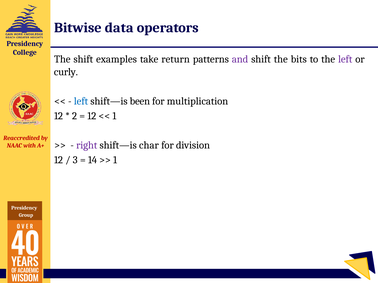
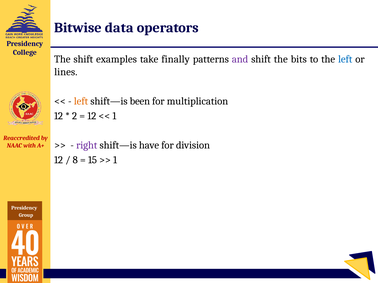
return: return -> finally
left at (345, 59) colour: purple -> blue
curly: curly -> lines
left at (81, 101) colour: blue -> orange
char: char -> have
3: 3 -> 8
14: 14 -> 15
